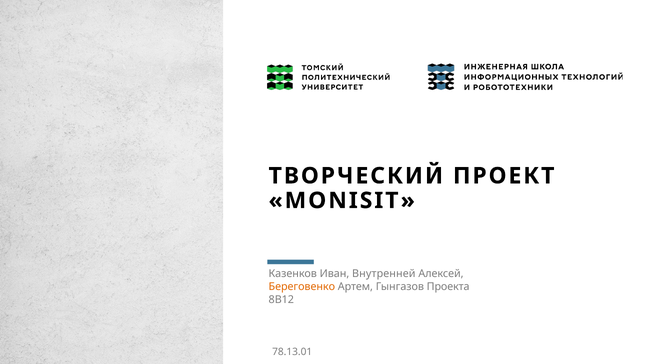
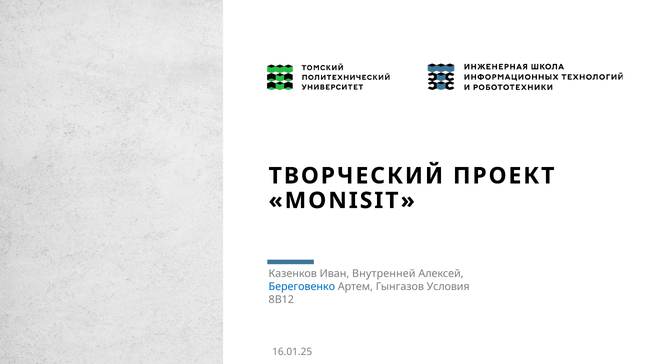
Береговенко colour: orange -> blue
Проекта: Проекта -> Условия
78.13.01: 78.13.01 -> 16.01.25
